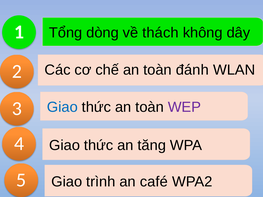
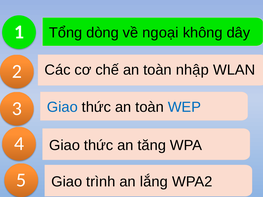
thách: thách -> ngoại
đánh: đánh -> nhập
WEP colour: purple -> blue
café: café -> lắng
